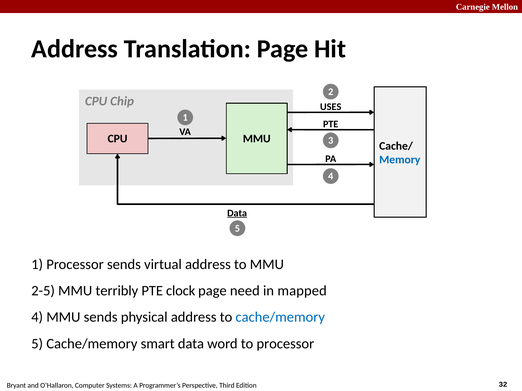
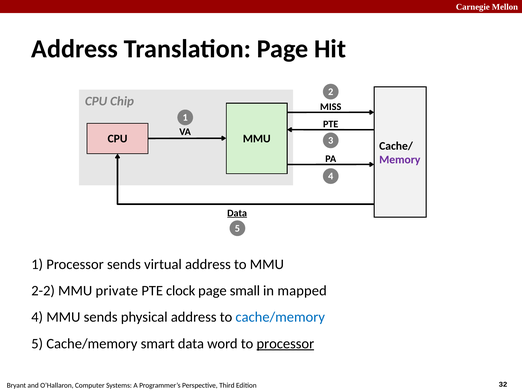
USES: USES -> MISS
Memory colour: blue -> purple
2-5: 2-5 -> 2-2
terribly: terribly -> private
need: need -> small
processor at (285, 344) underline: none -> present
